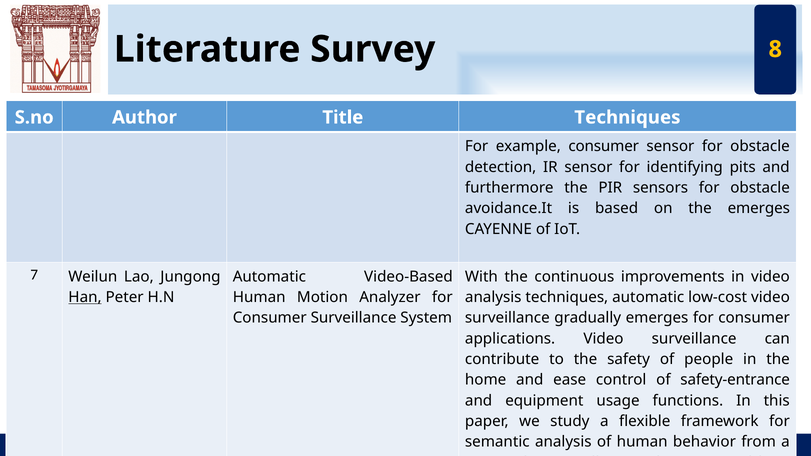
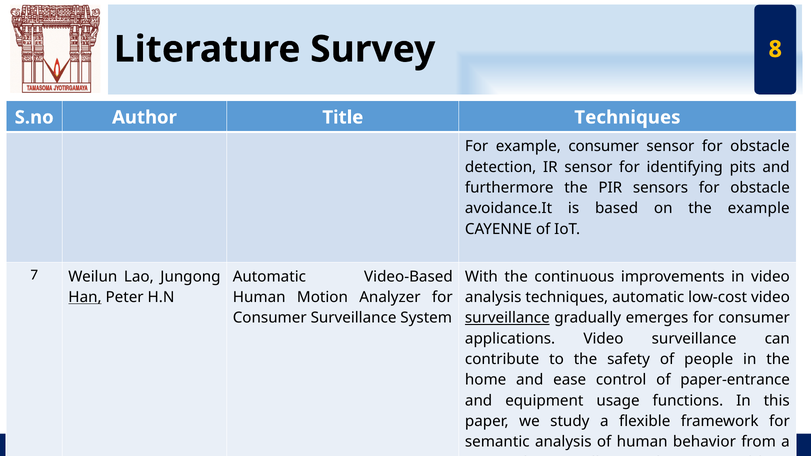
the emerges: emerges -> example
surveillance at (507, 318) underline: none -> present
safety-entrance: safety-entrance -> paper-entrance
